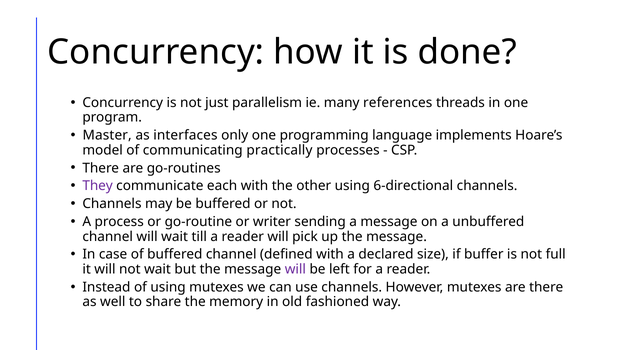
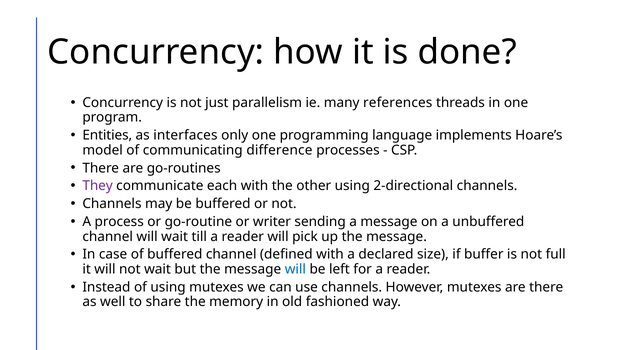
Master: Master -> Entities
practically: practically -> difference
6-directional: 6-directional -> 2-directional
will at (295, 269) colour: purple -> blue
